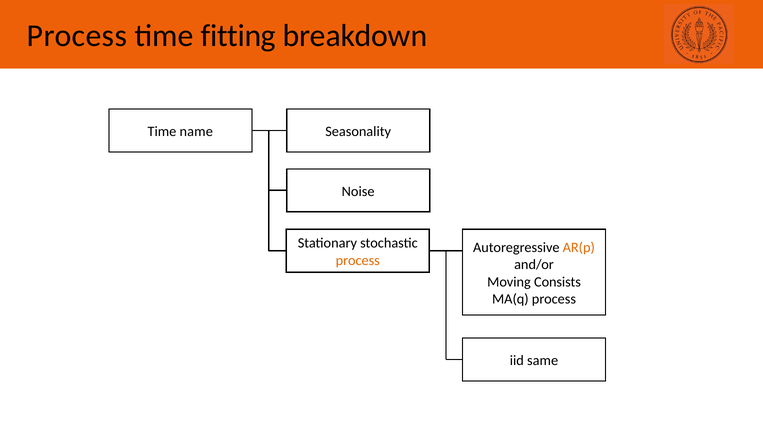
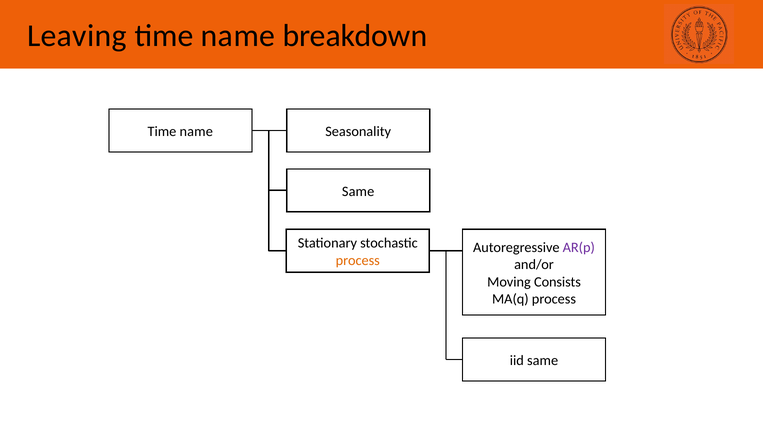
Process at (77, 36): Process -> Leaving
fitting at (238, 36): fitting -> name
Noise at (358, 191): Noise -> Same
AR(p colour: orange -> purple
